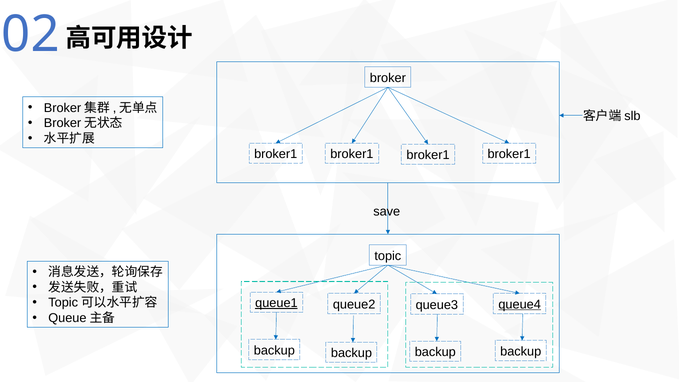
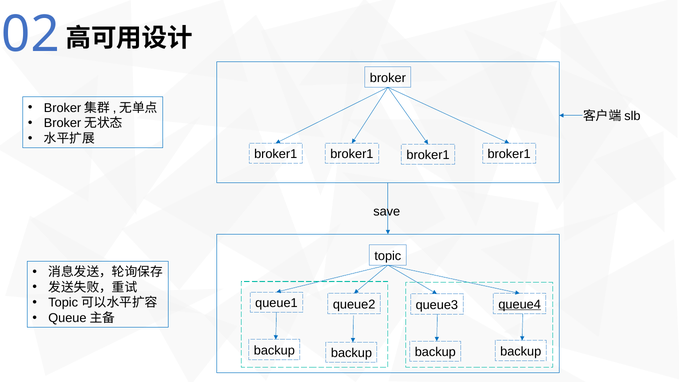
queue1 underline: present -> none
